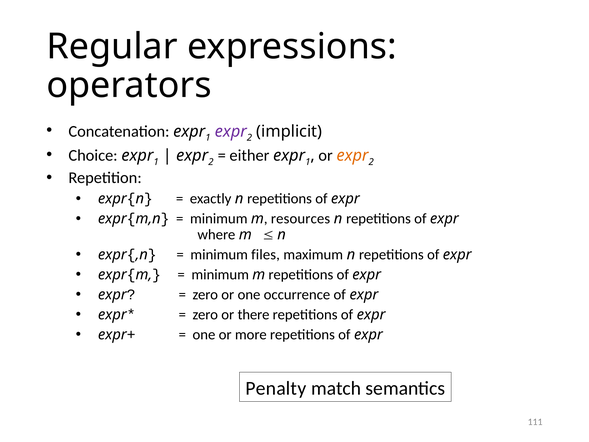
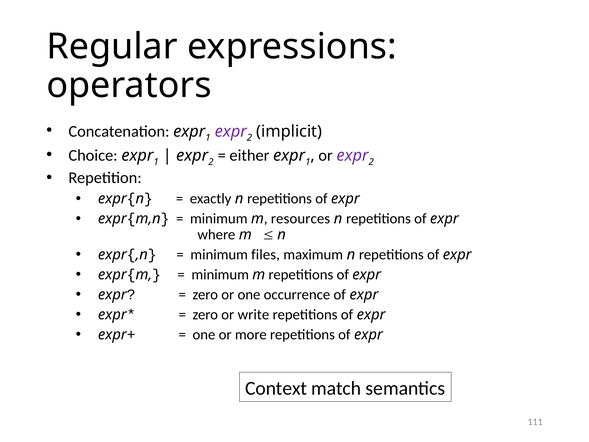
expr at (352, 155) colour: orange -> purple
there: there -> write
Penalty: Penalty -> Context
